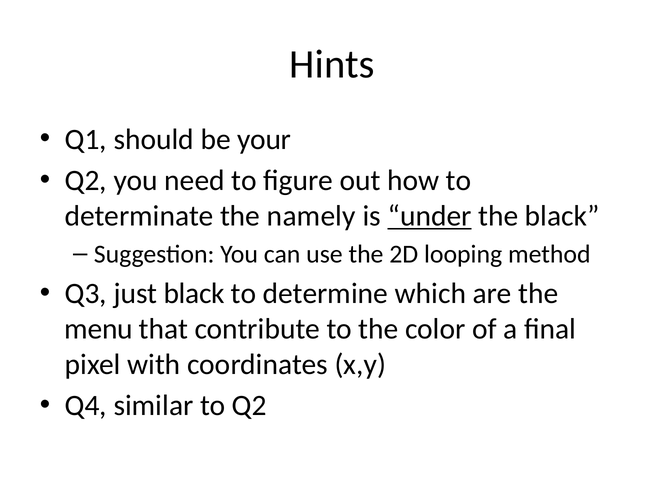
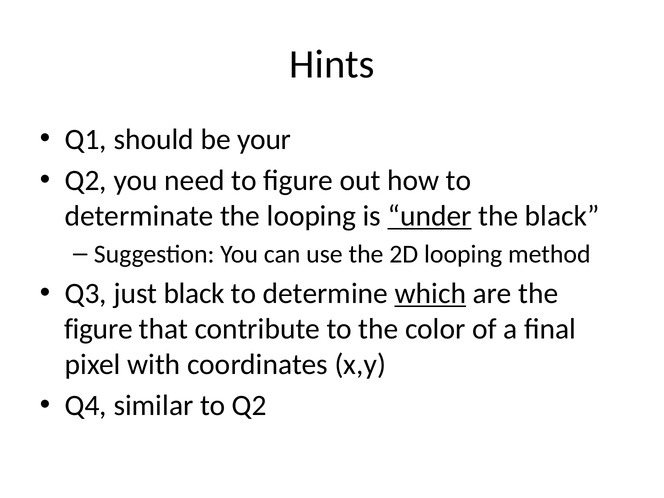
the namely: namely -> looping
which underline: none -> present
menu at (99, 329): menu -> figure
